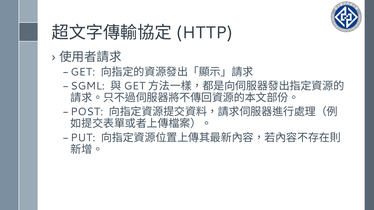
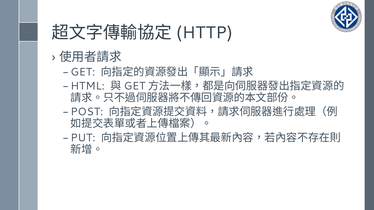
SGML: SGML -> HTML
